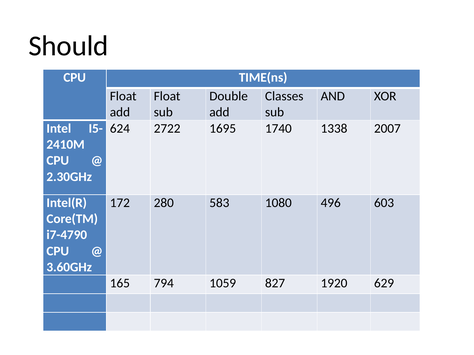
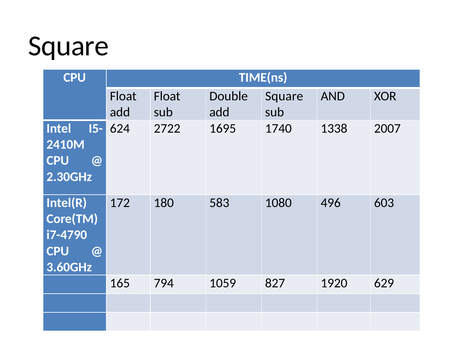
Should at (68, 46): Should -> Square
Classes at (284, 96): Classes -> Square
280: 280 -> 180
